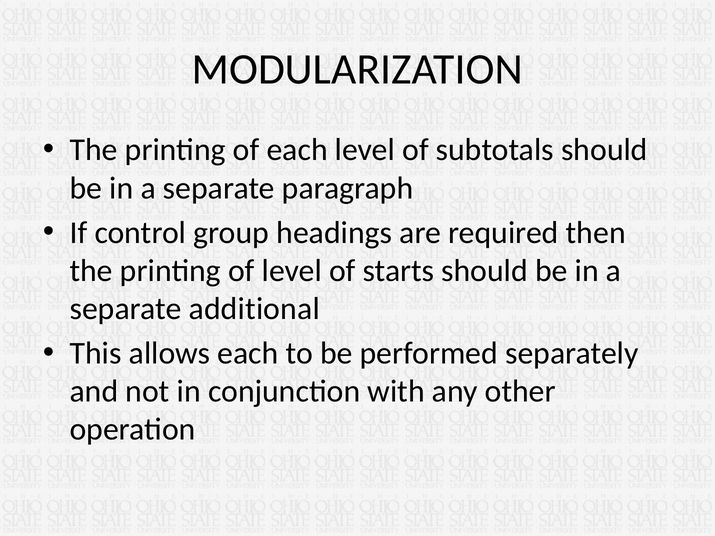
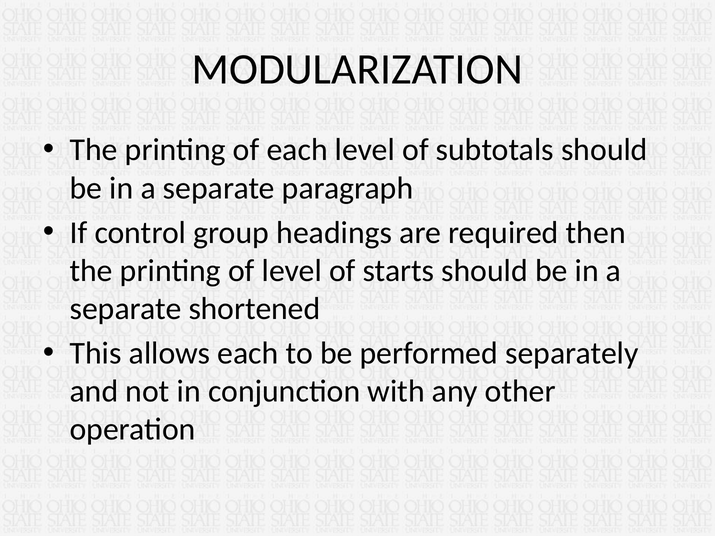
additional: additional -> shortened
